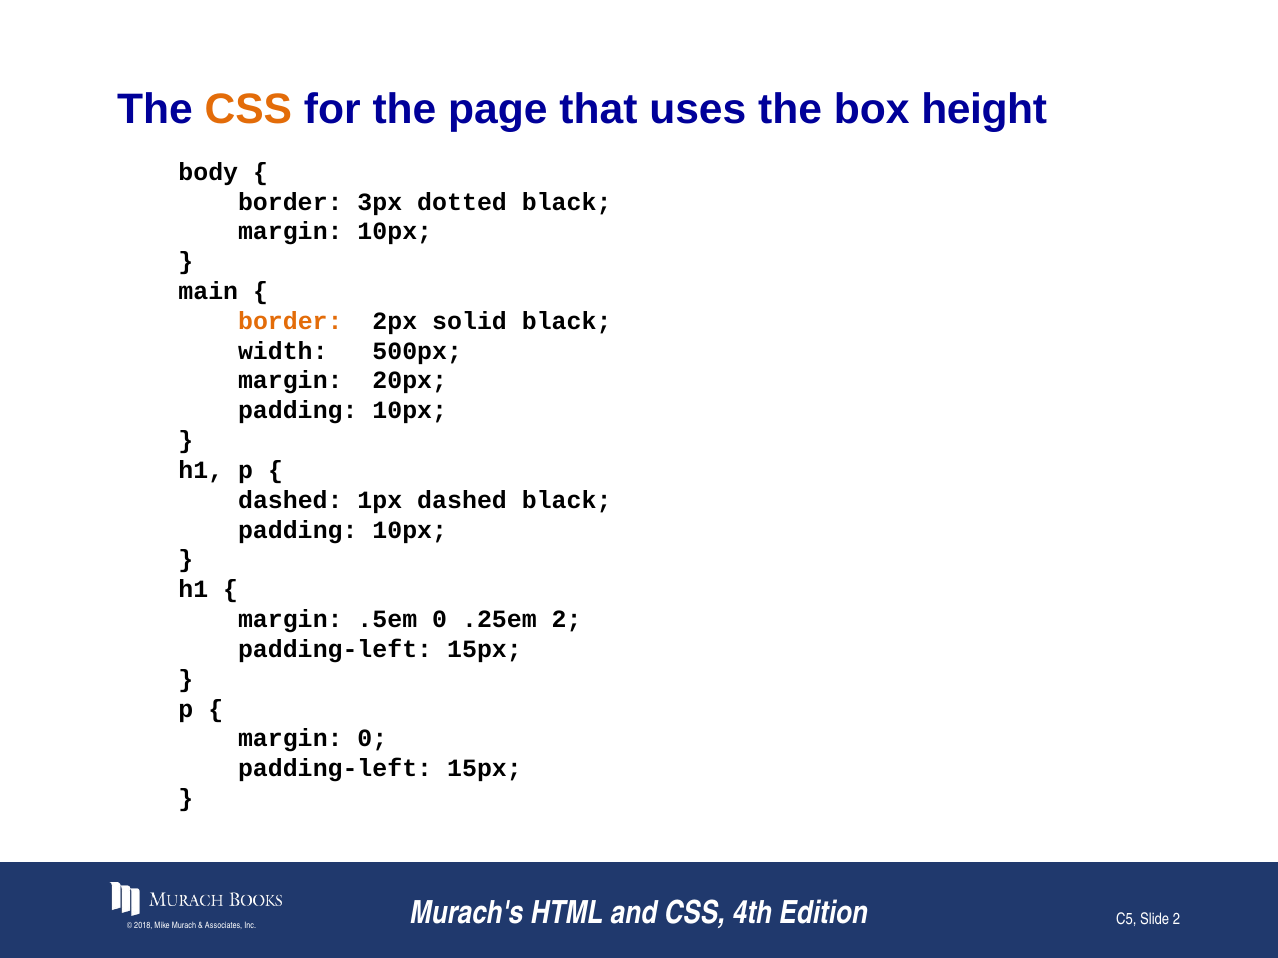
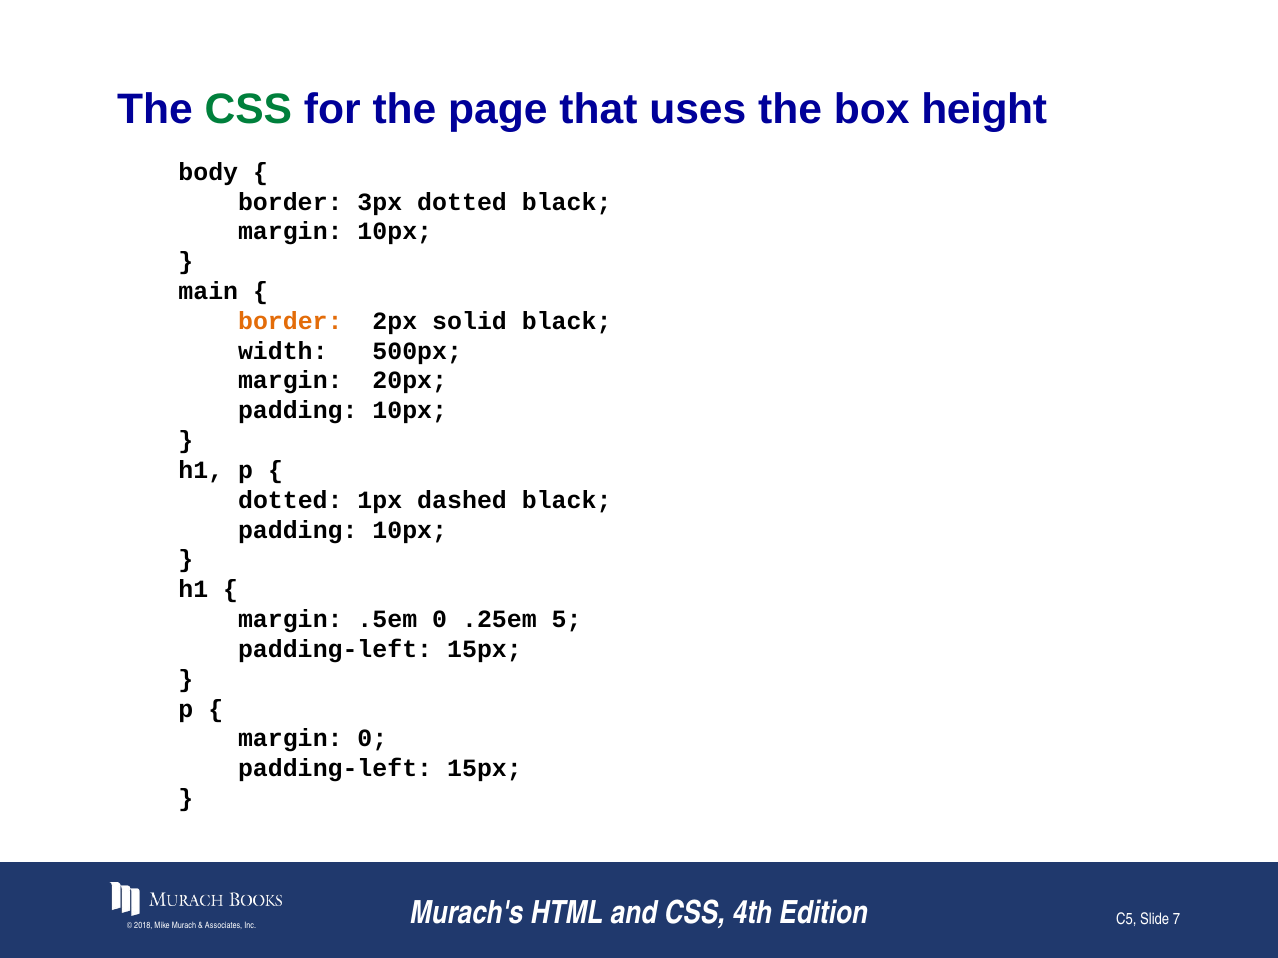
CSS at (248, 109) colour: orange -> green
dashed at (290, 500): dashed -> dotted
.25em 2: 2 -> 5
Slide 2: 2 -> 7
